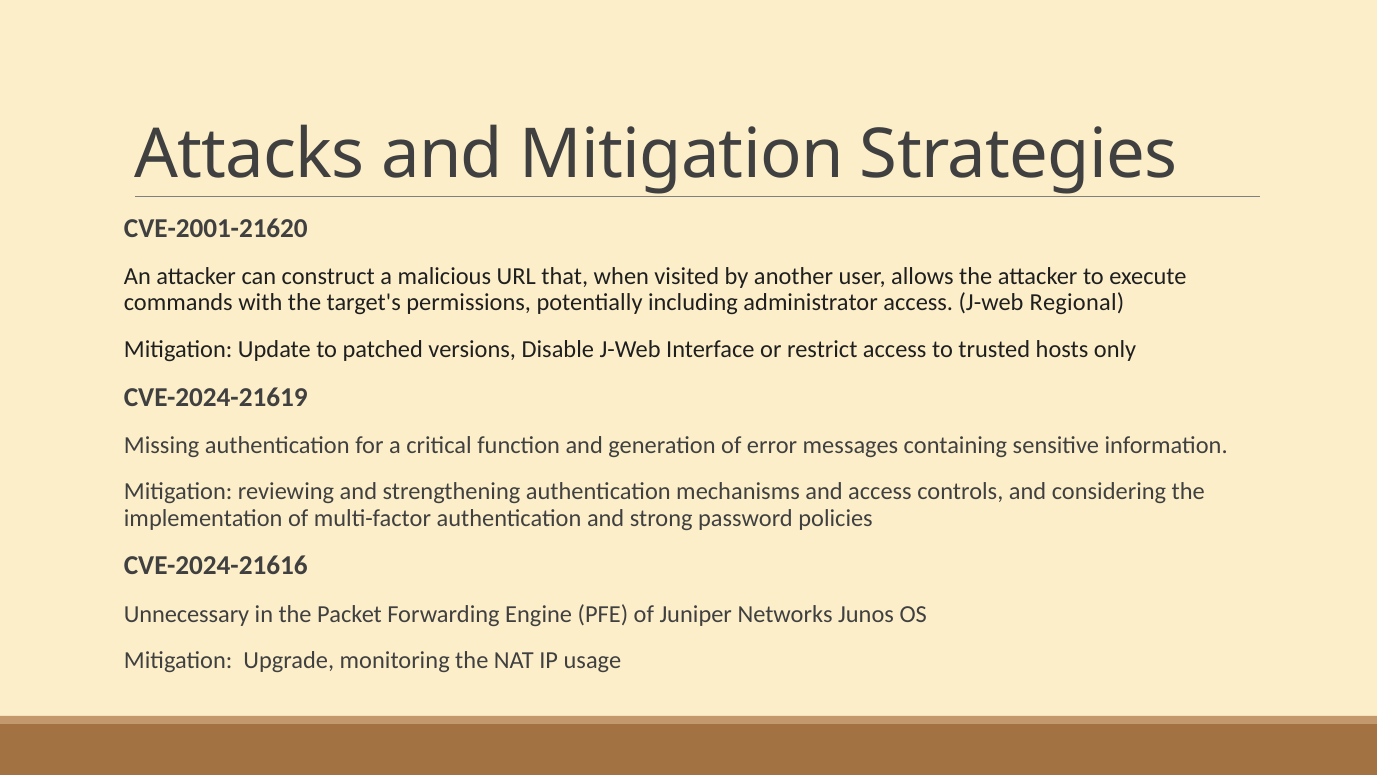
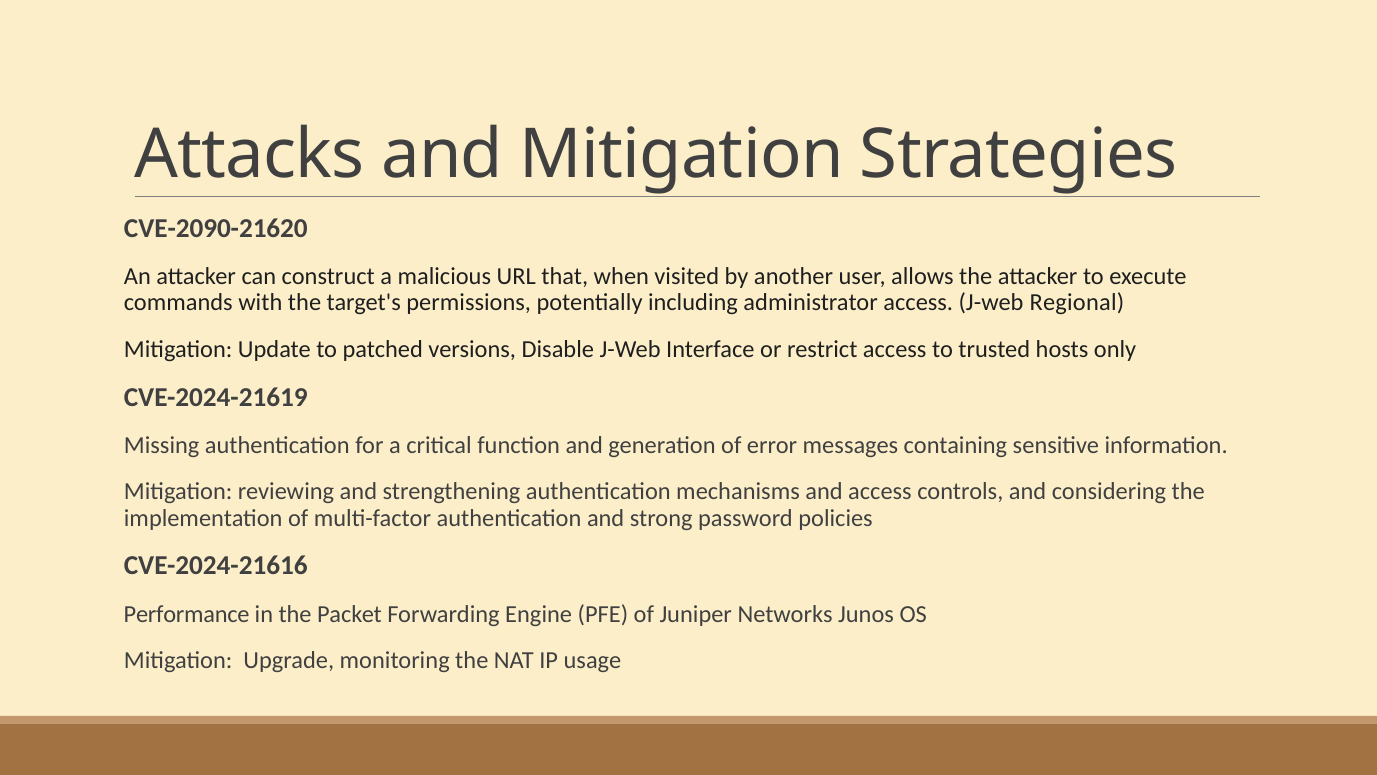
CVE-2001-21620: CVE-2001-21620 -> CVE-2090-21620
Unnecessary: Unnecessary -> Performance
